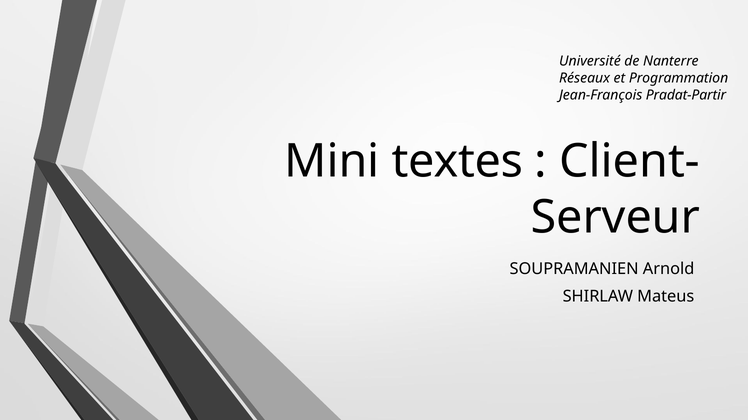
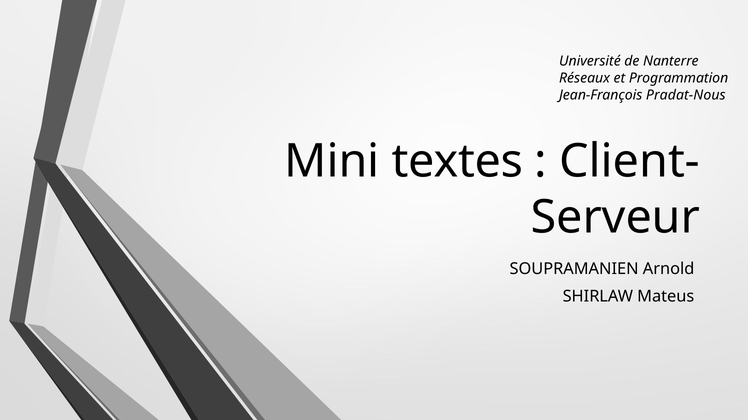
Pradat-Partir: Pradat-Partir -> Pradat-Nous
